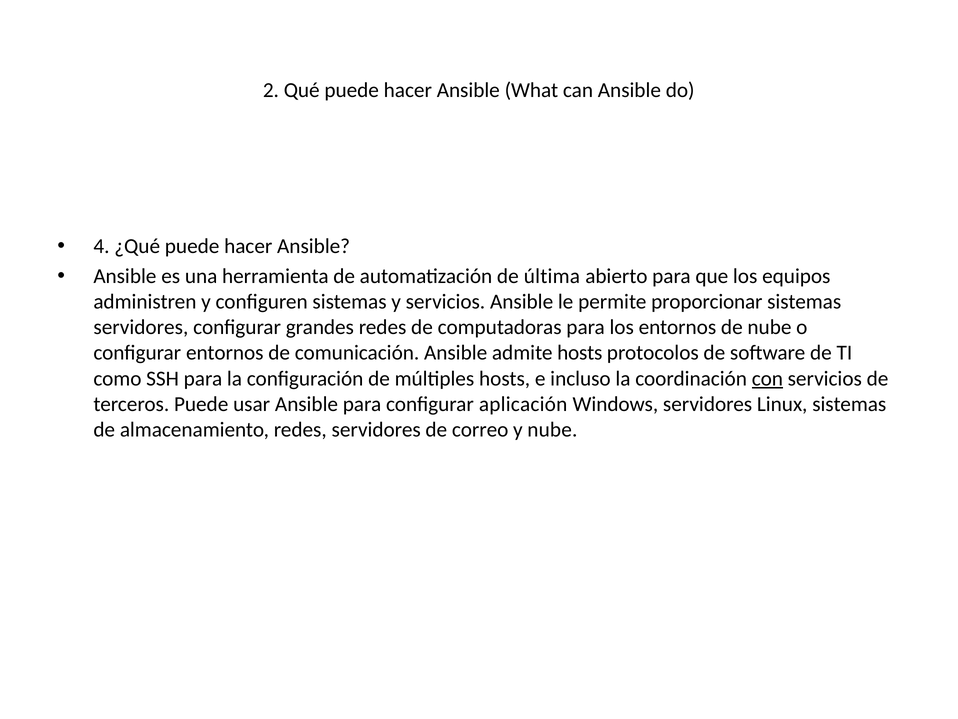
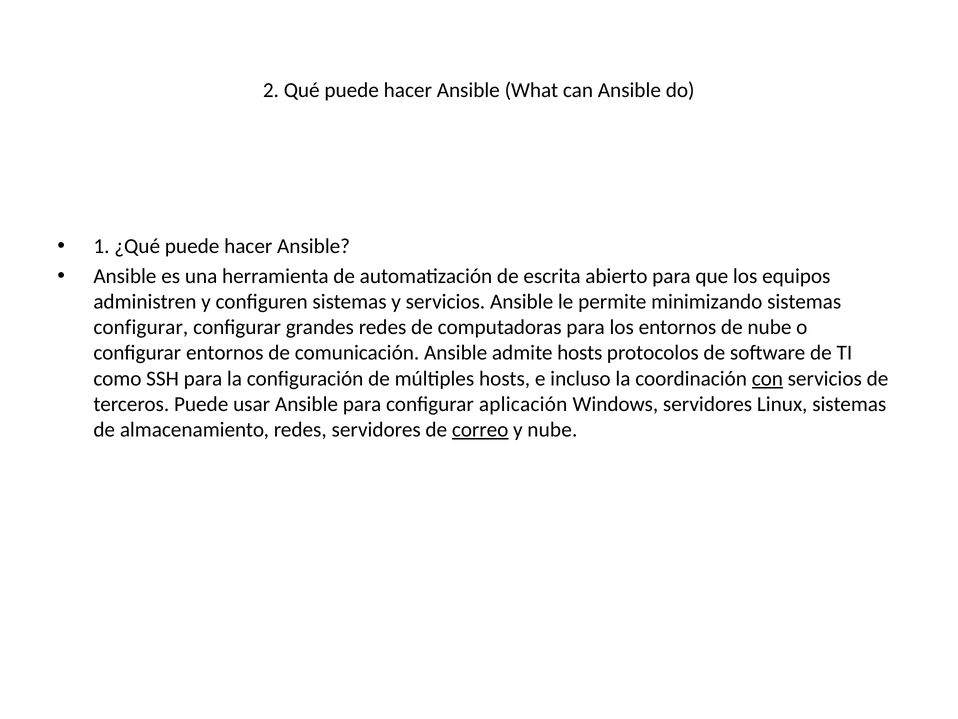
4: 4 -> 1
última: última -> escrita
proporcionar: proporcionar -> minimizando
servidores at (141, 327): servidores -> configurar
correo underline: none -> present
